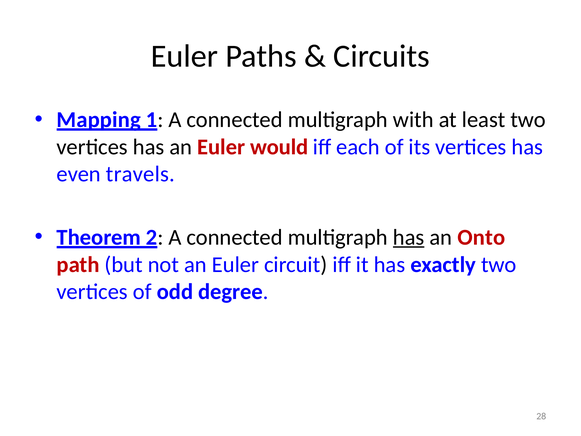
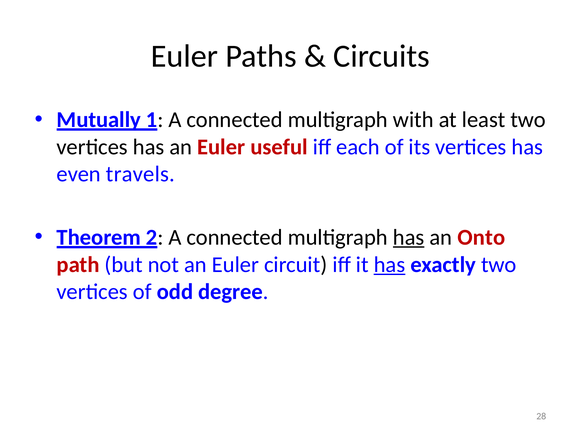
Mapping: Mapping -> Mutually
would: would -> useful
has at (390, 264) underline: none -> present
